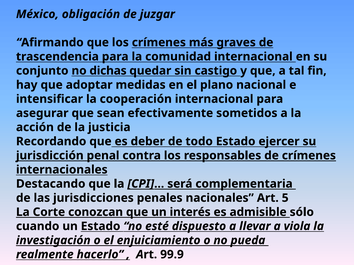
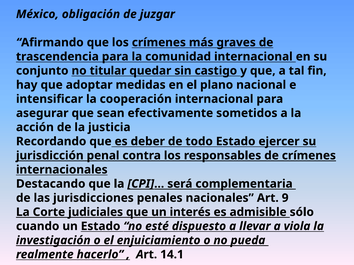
dichas: dichas -> titular
5: 5 -> 9
conozcan: conozcan -> judiciales
99.9: 99.9 -> 14.1
